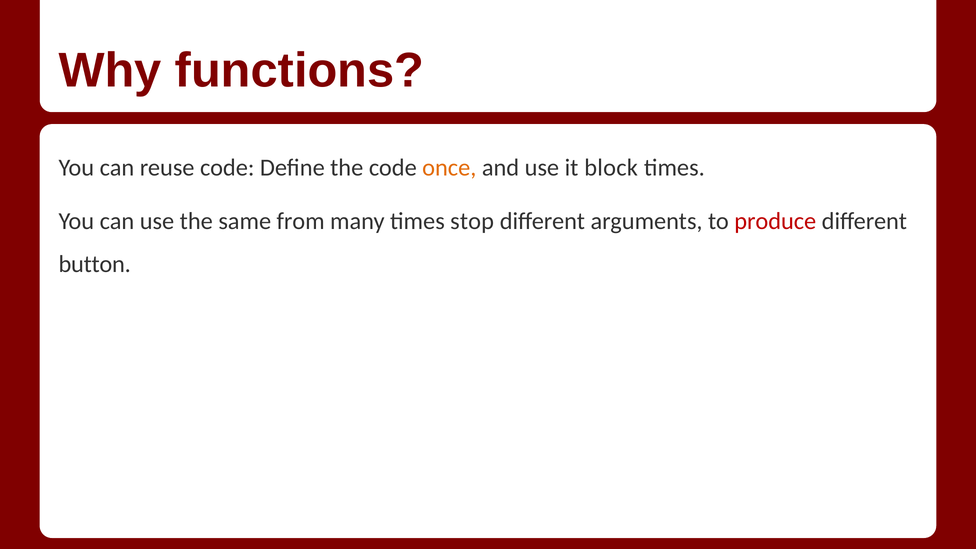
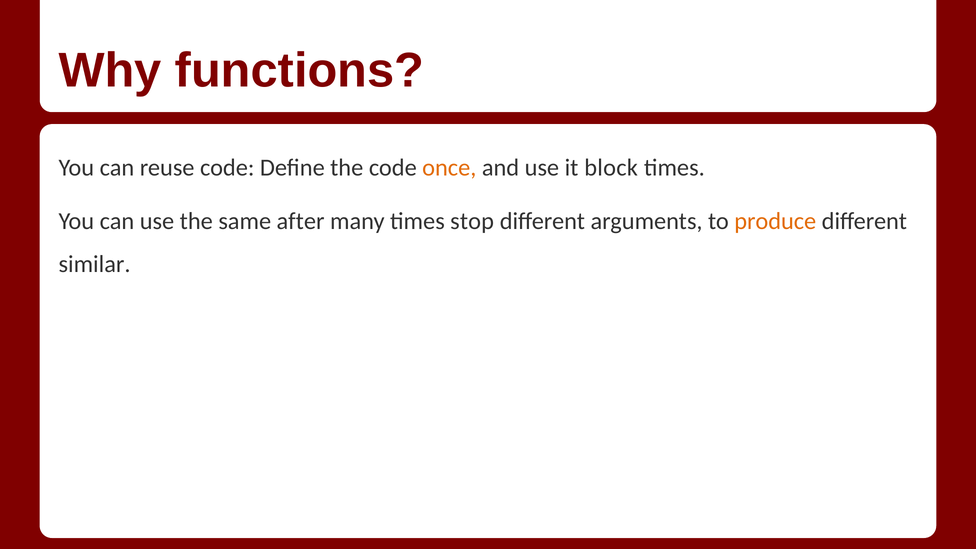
from: from -> after
produce colour: red -> orange
button: button -> similar
